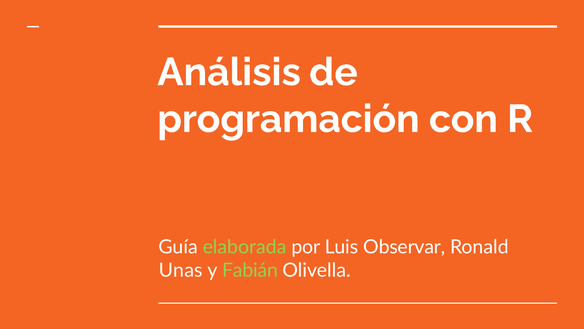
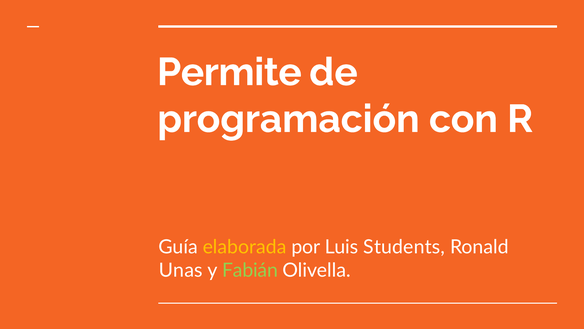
Análisis: Análisis -> Permite
elaborada colour: light green -> yellow
Observar: Observar -> Students
